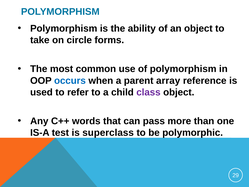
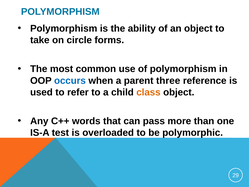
array: array -> three
class colour: purple -> orange
superclass: superclass -> overloaded
